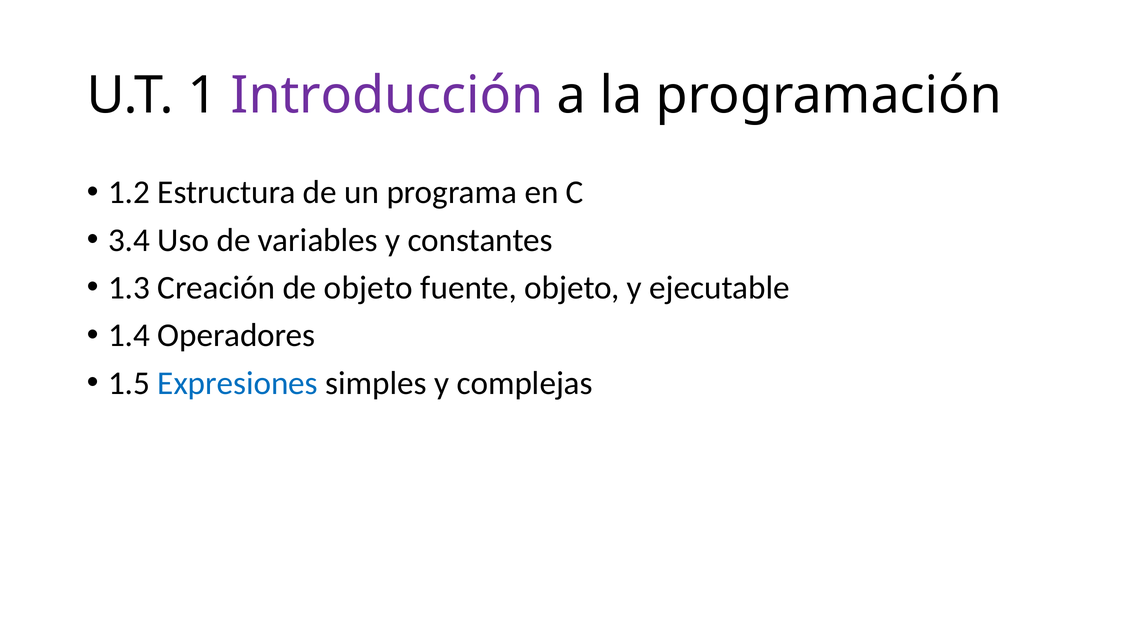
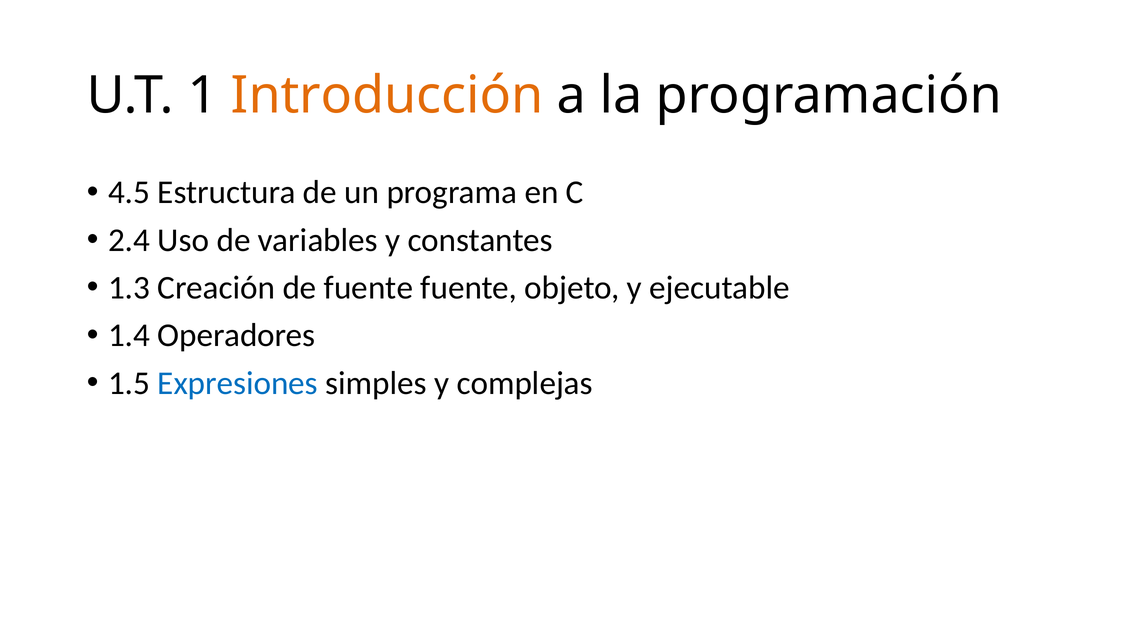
Introducción colour: purple -> orange
1.2: 1.2 -> 4.5
3.4: 3.4 -> 2.4
de objeto: objeto -> fuente
